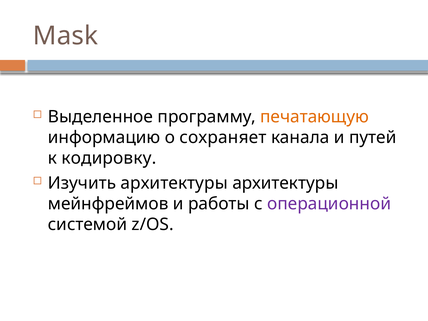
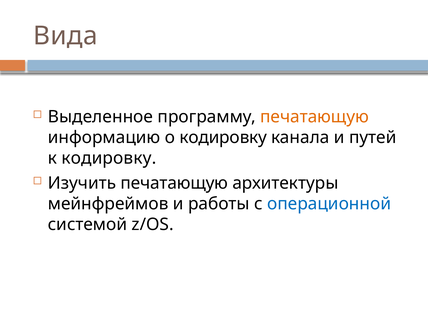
Mask: Mask -> Вида
о сохраняет: сохраняет -> кодировку
Изучить архитектуры: архитектуры -> печатающую
операционной colour: purple -> blue
